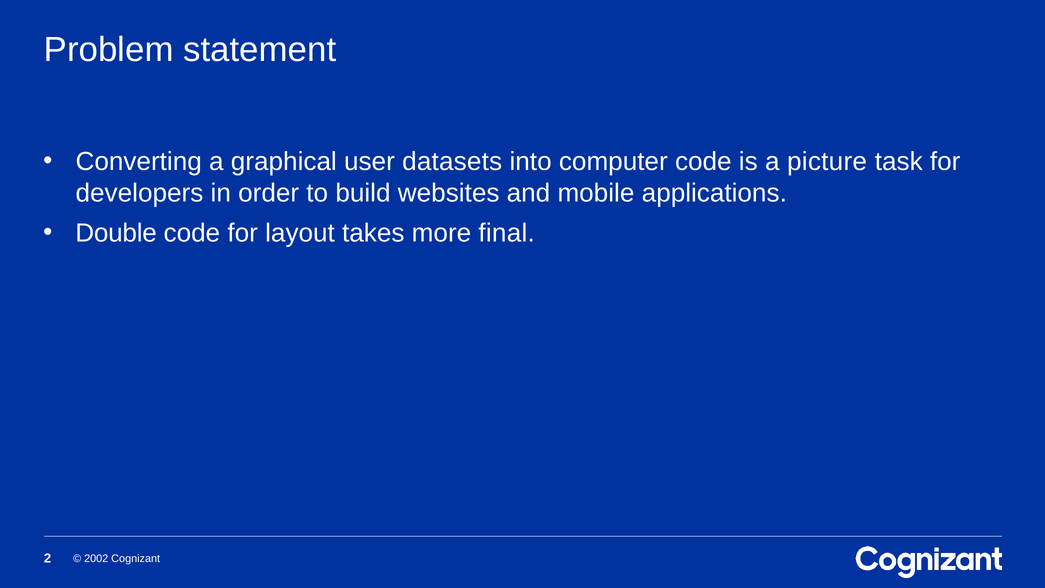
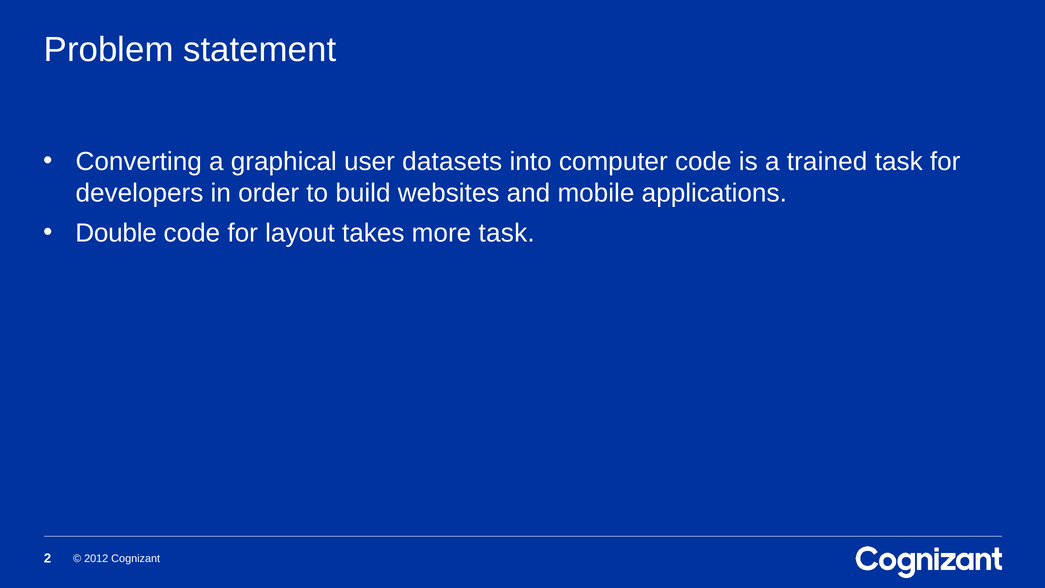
picture: picture -> trained
more final: final -> task
2002: 2002 -> 2012
